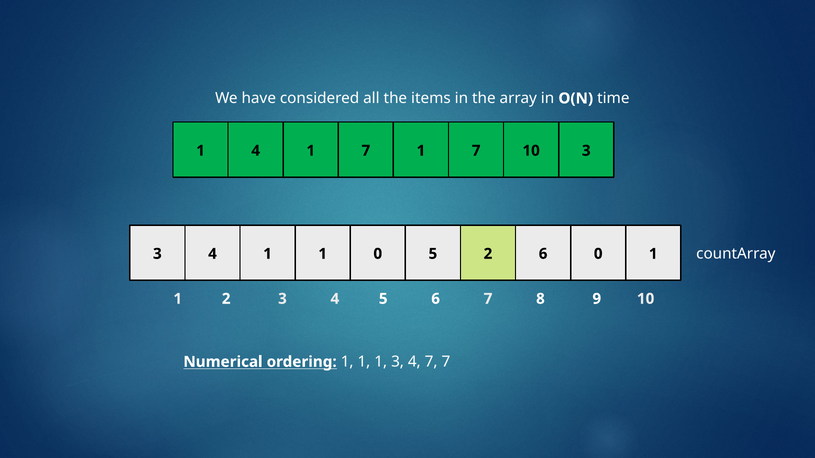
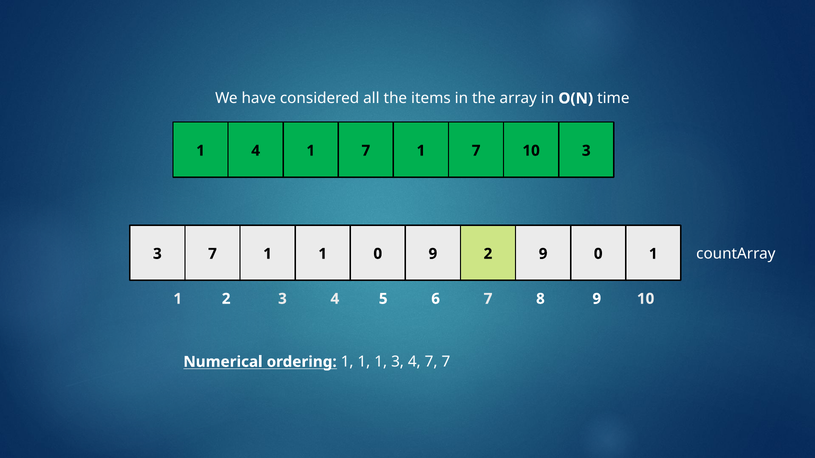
4 at (213, 254): 4 -> 7
0 5: 5 -> 9
2 6: 6 -> 9
